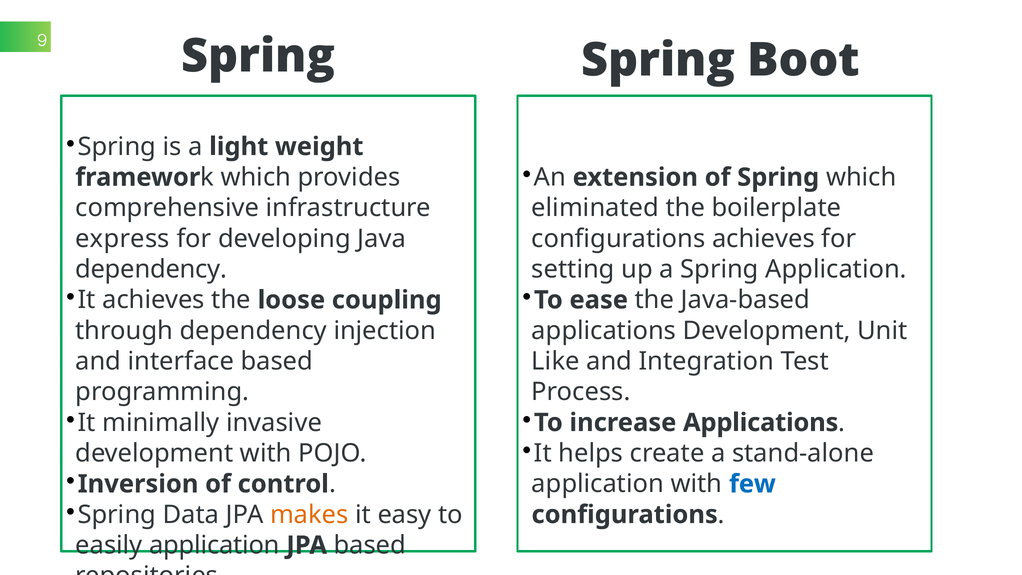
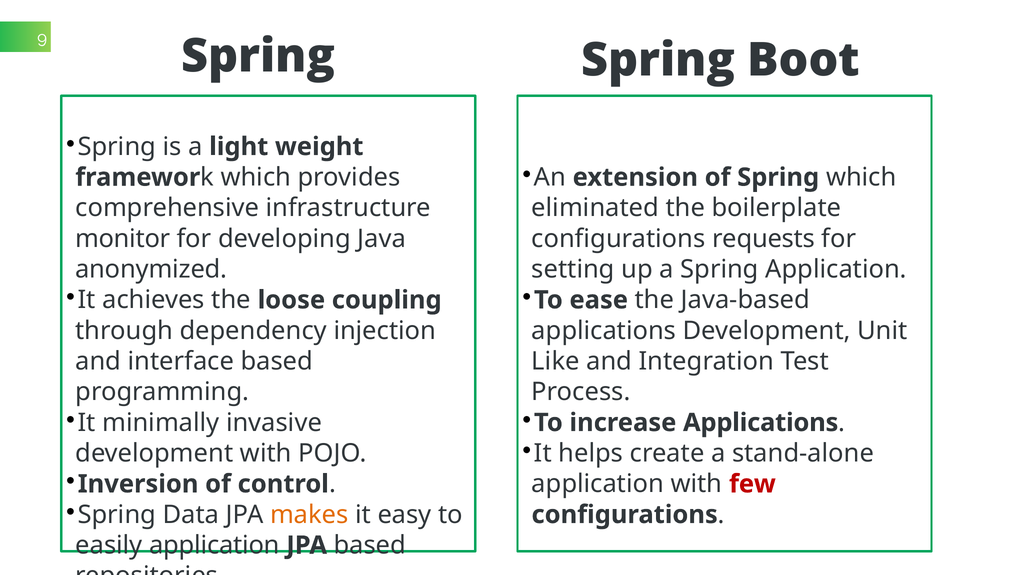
express: express -> monitor
configurations achieves: achieves -> requests
dependency at (151, 269): dependency -> anonymized
few colour: blue -> red
